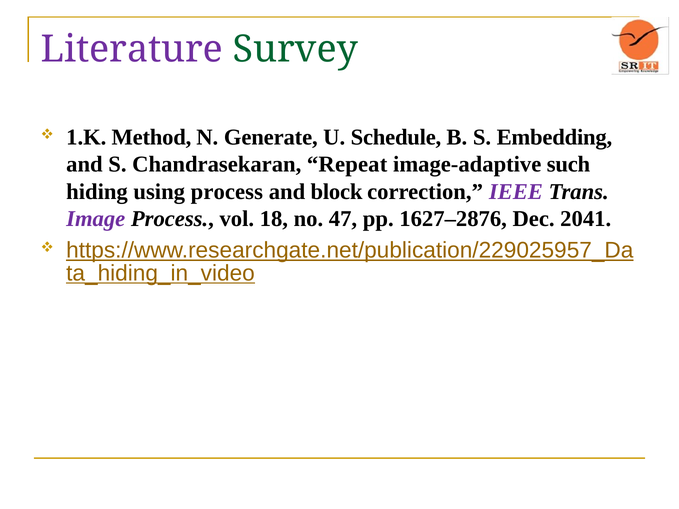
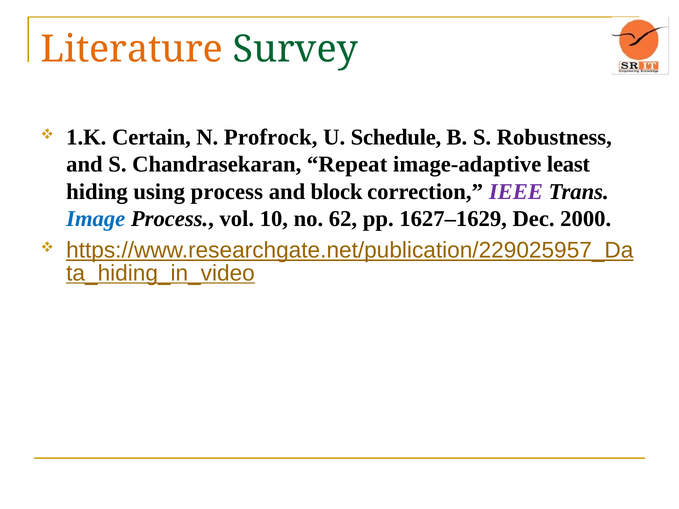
Literature colour: purple -> orange
Method: Method -> Certain
Generate: Generate -> Profrock
Embedding: Embedding -> Robustness
such: such -> least
Image colour: purple -> blue
18: 18 -> 10
47: 47 -> 62
1627–2876: 1627–2876 -> 1627–1629
2041: 2041 -> 2000
